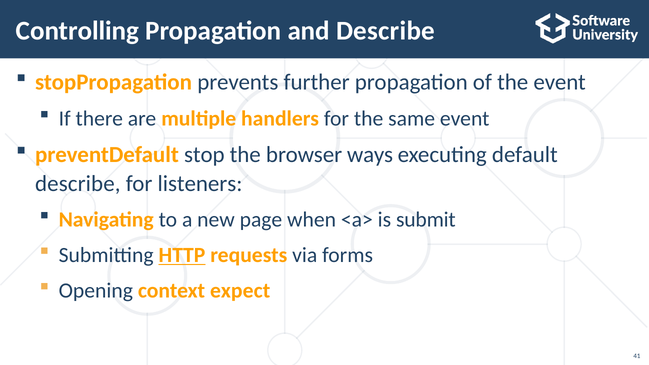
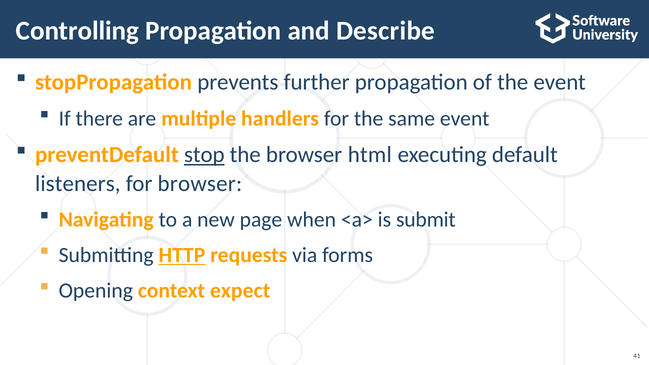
stop underline: none -> present
ways: ways -> html
describe at (78, 184): describe -> listeners
for listeners: listeners -> browser
